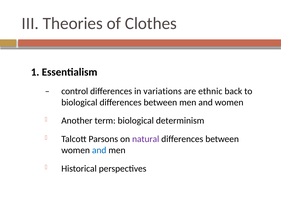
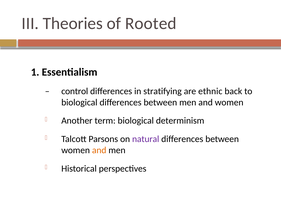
Clothes: Clothes -> Rooted
variations: variations -> stratifying
and at (99, 150) colour: blue -> orange
